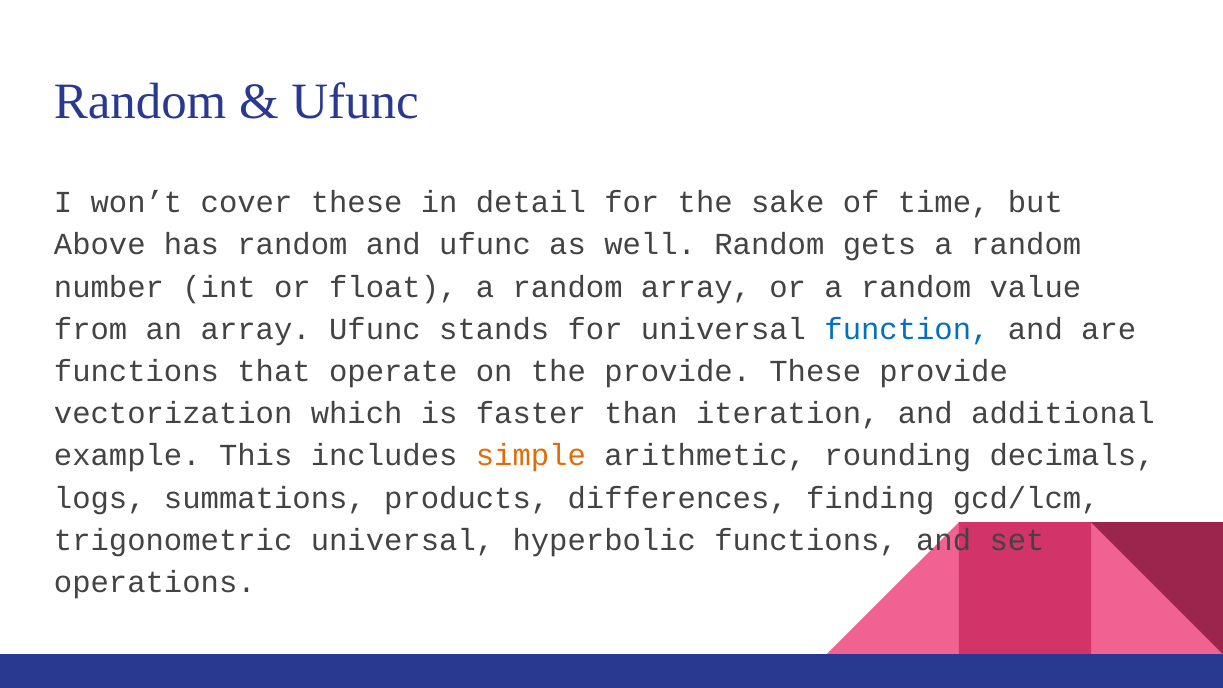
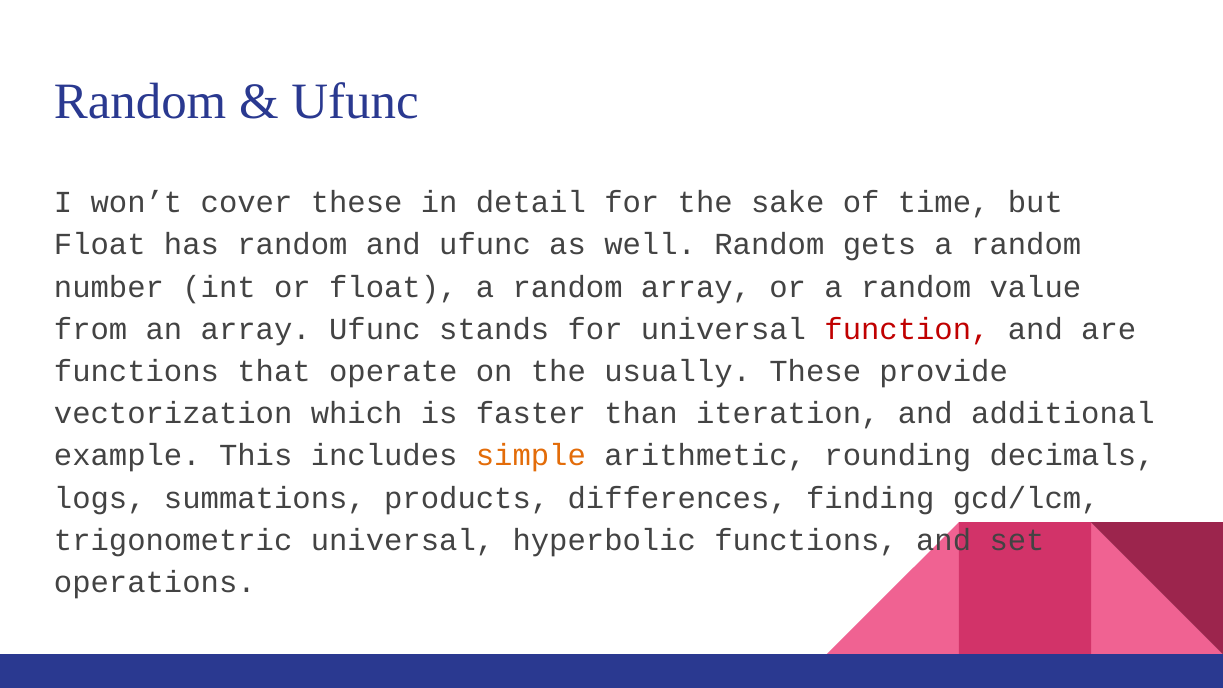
Above at (100, 245): Above -> Float
function colour: blue -> red
the provide: provide -> usually
